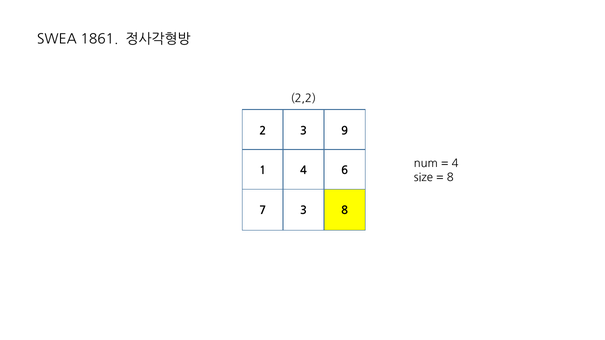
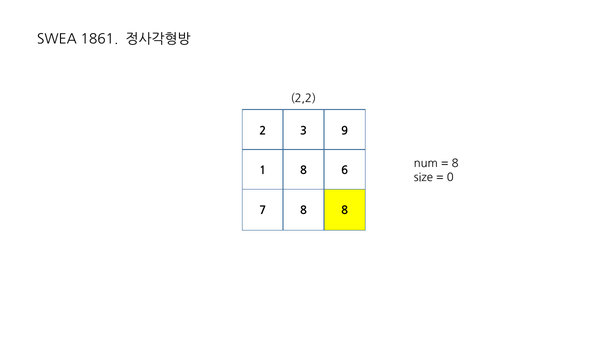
4 at (455, 164): 4 -> 8
1 4: 4 -> 8
8 at (450, 177): 8 -> 0
7 3: 3 -> 8
